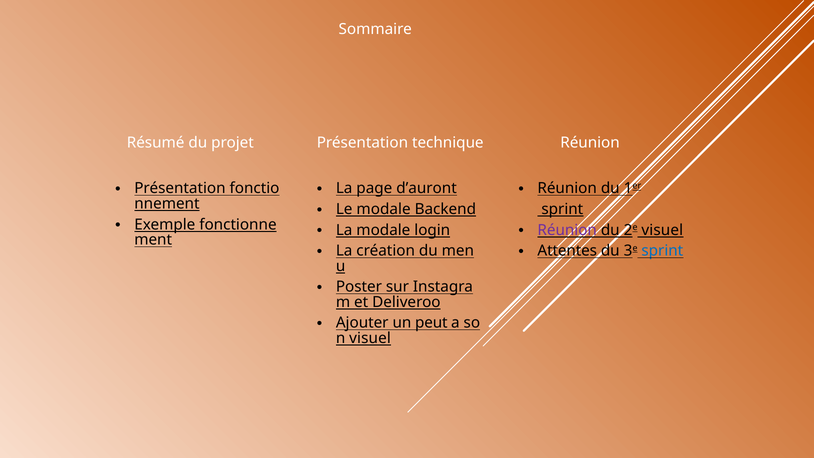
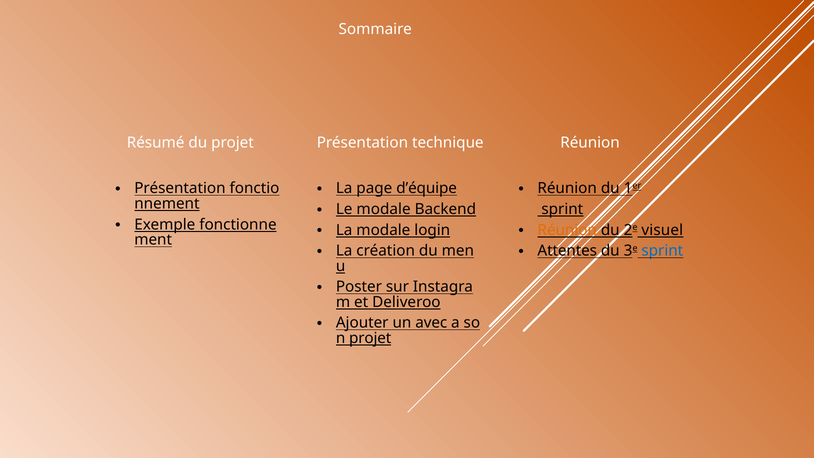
d’auront: d’auront -> d’équipe
Réunion at (567, 230) colour: purple -> orange
peut: peut -> avec
visuel at (370, 338): visuel -> projet
